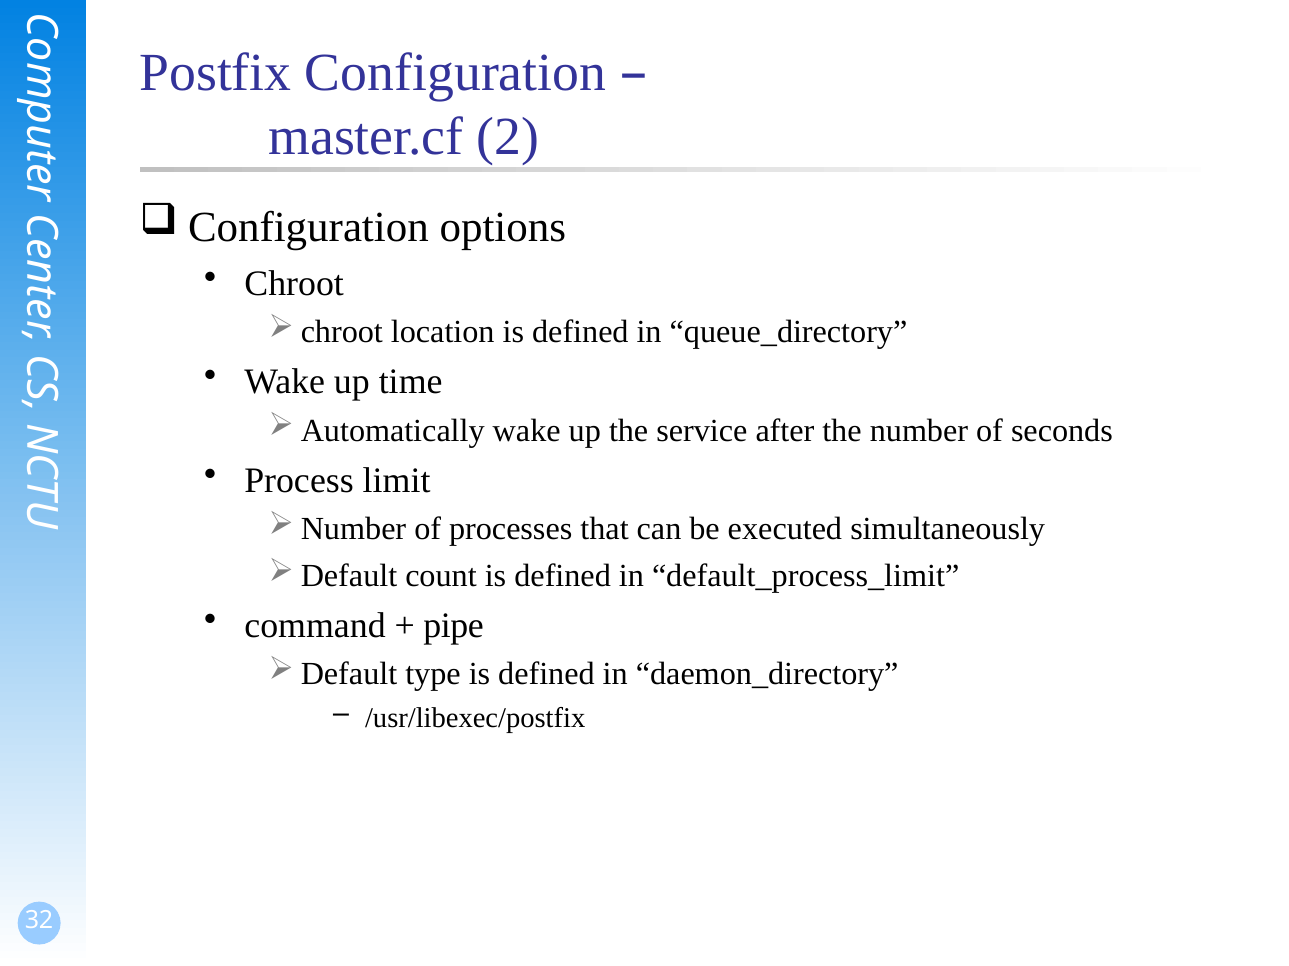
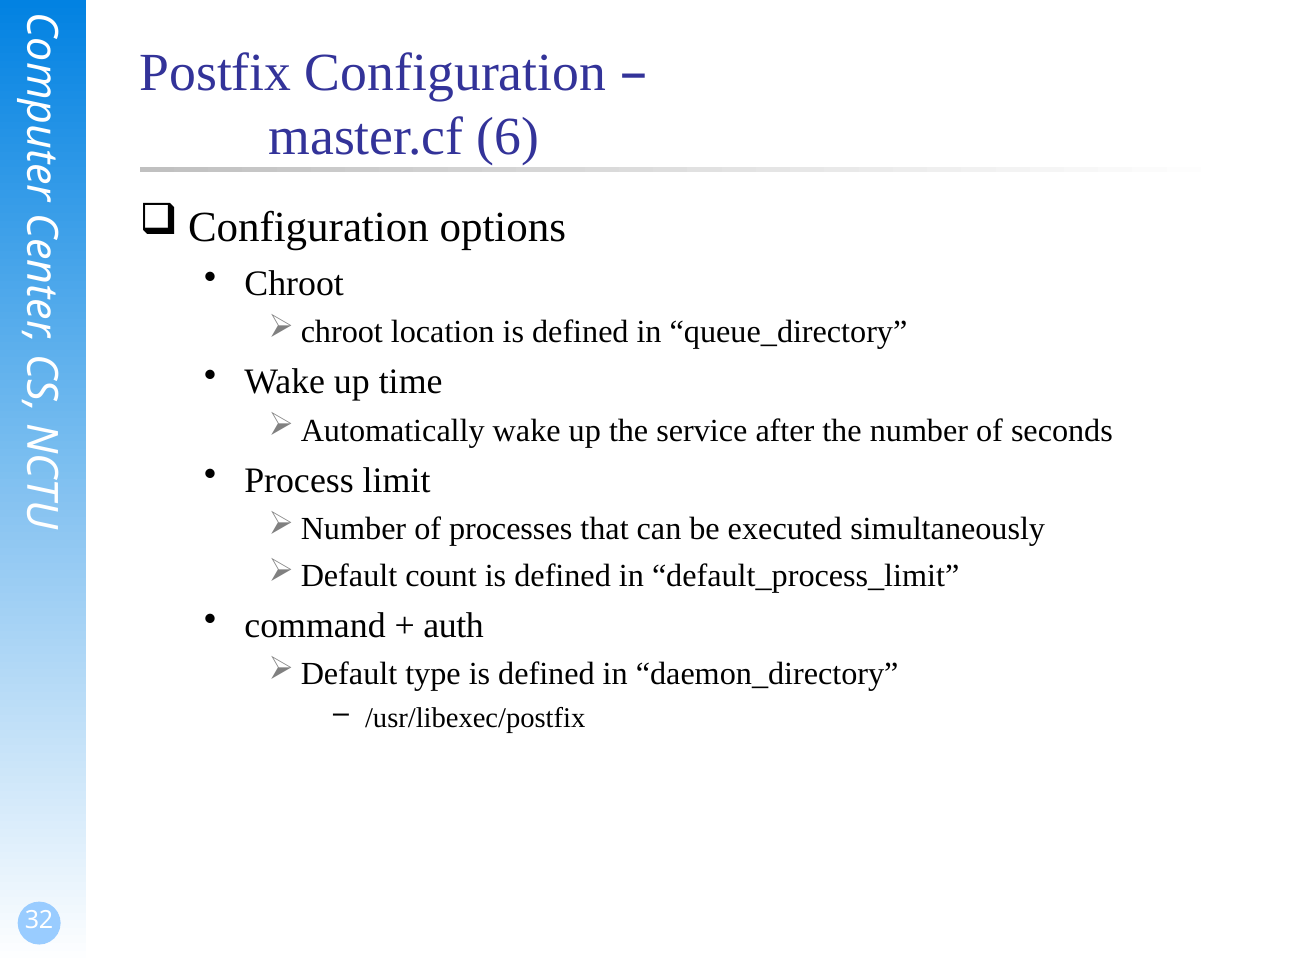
2: 2 -> 6
pipe: pipe -> auth
